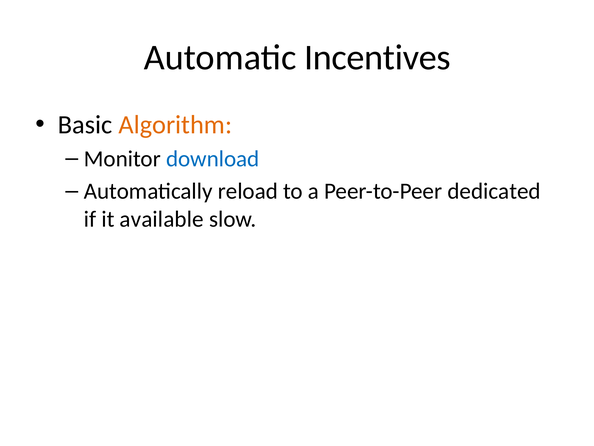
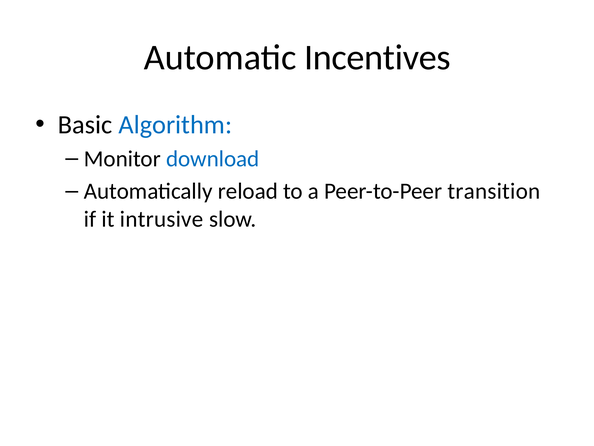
Algorithm colour: orange -> blue
dedicated: dedicated -> transition
available: available -> intrusive
